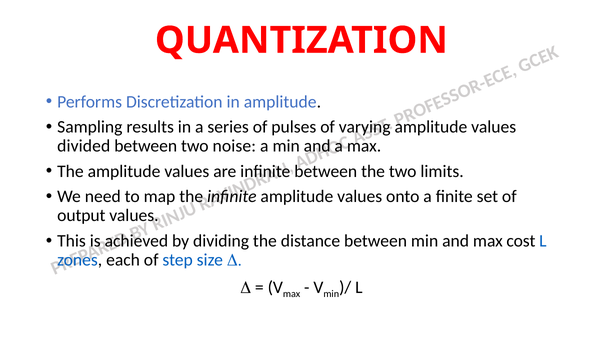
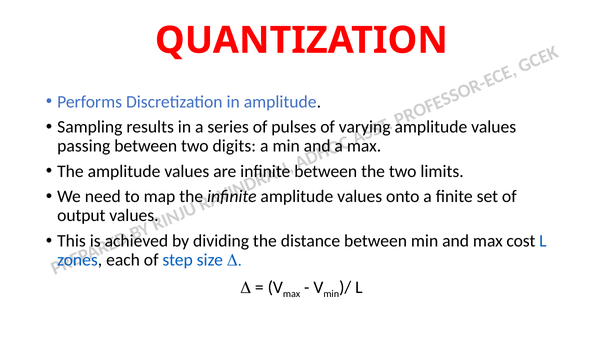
divided: divided -> passing
noise: noise -> digits
